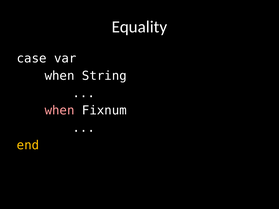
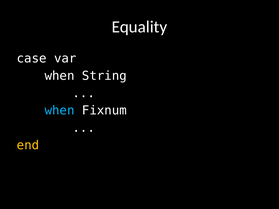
when at (60, 111) colour: pink -> light blue
